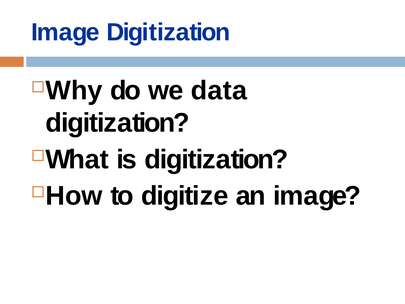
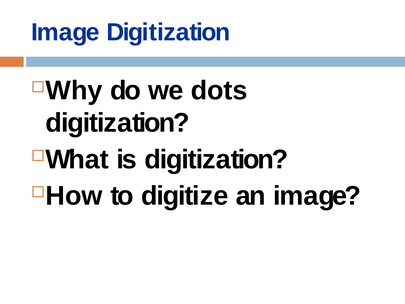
data: data -> dots
